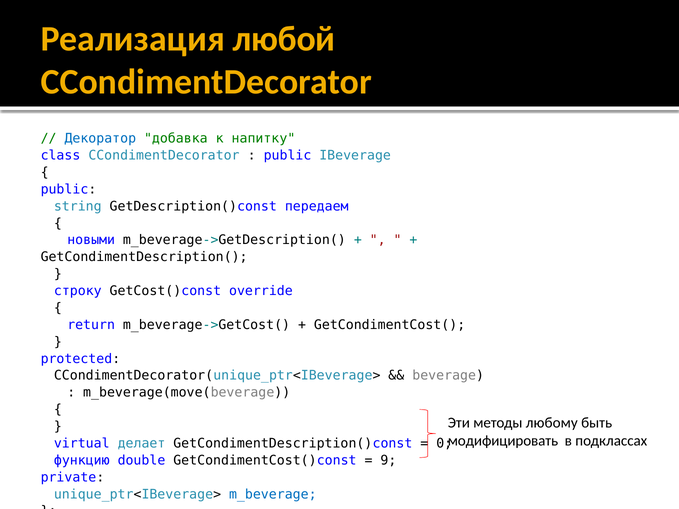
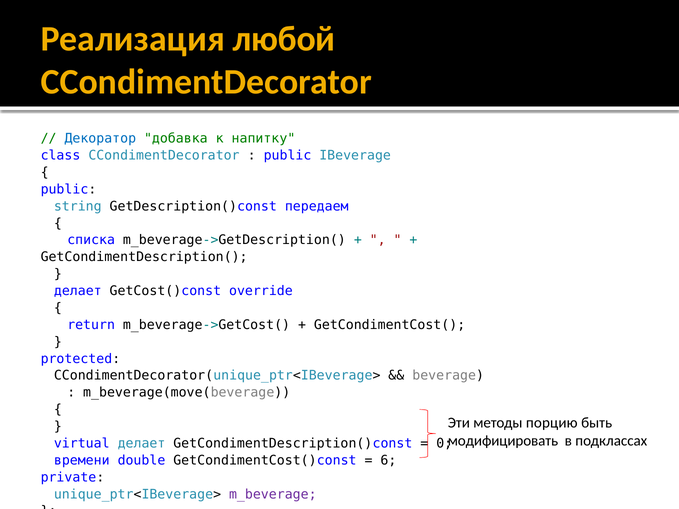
новыми: новыми -> списка
строку at (78, 291): строку -> делает
любому: любому -> порцию
функцию: функцию -> времени
9: 9 -> 6
m_beverage colour: blue -> purple
